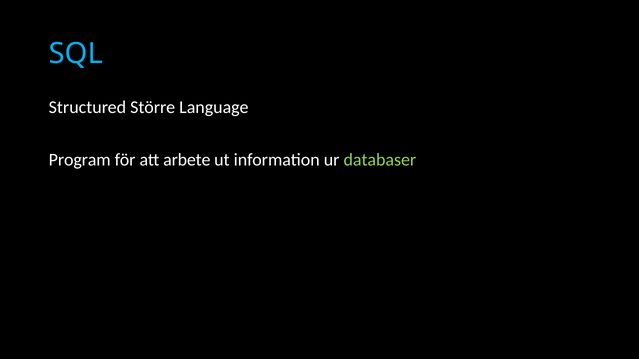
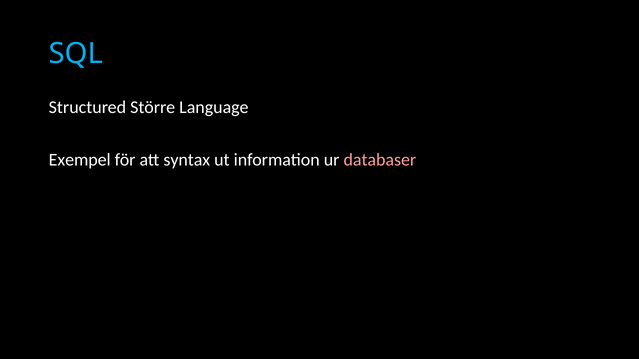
Program: Program -> Exempel
arbete: arbete -> syntax
databaser colour: light green -> pink
